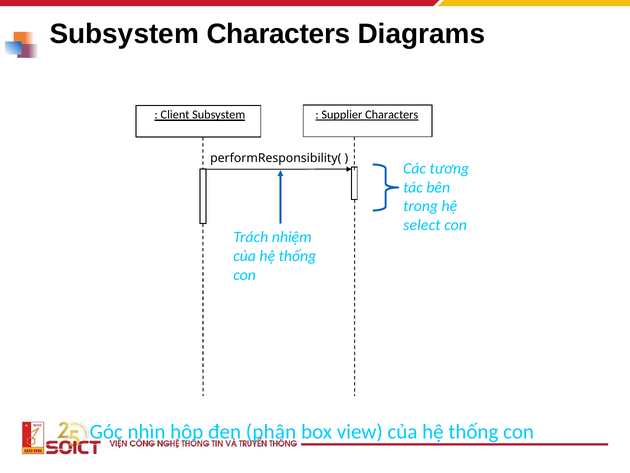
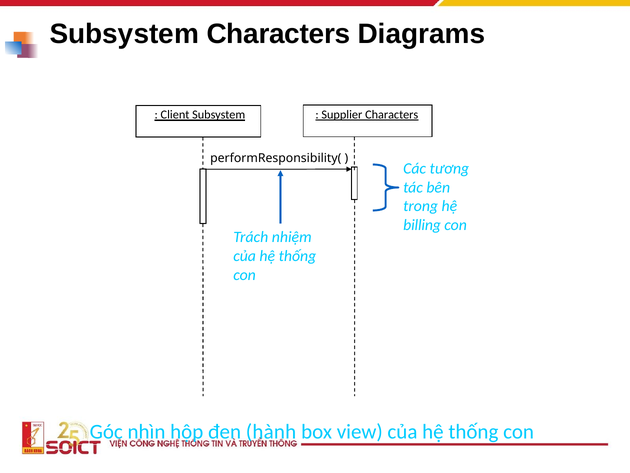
select: select -> billing
phân: phân -> hành
